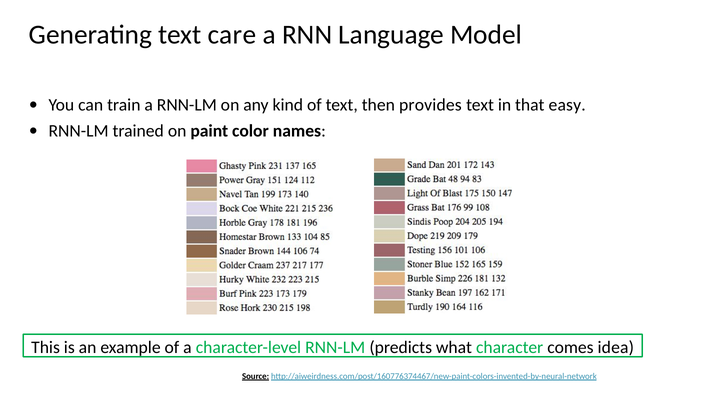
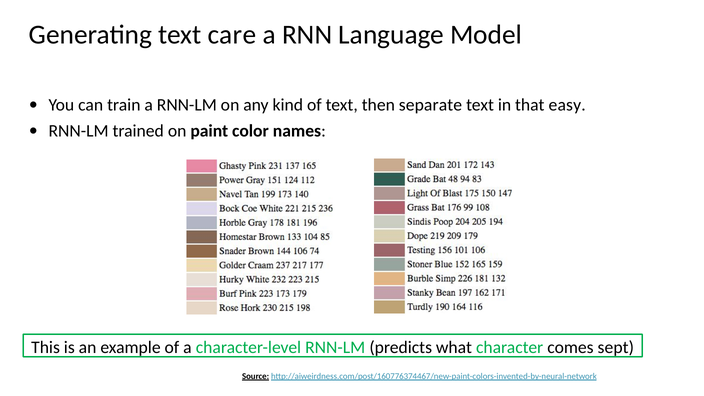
provides: provides -> separate
idea: idea -> sept
